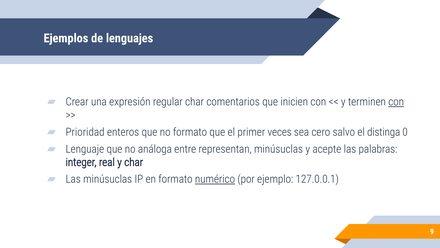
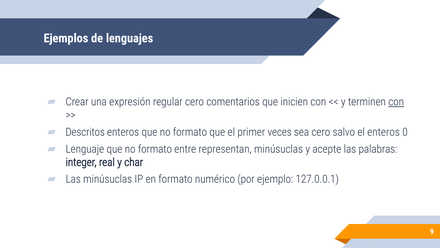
regular char: char -> cero
Prioridad: Prioridad -> Descritos
el distinga: distinga -> enteros
Lenguaje que no análoga: análoga -> formato
numérico underline: present -> none
